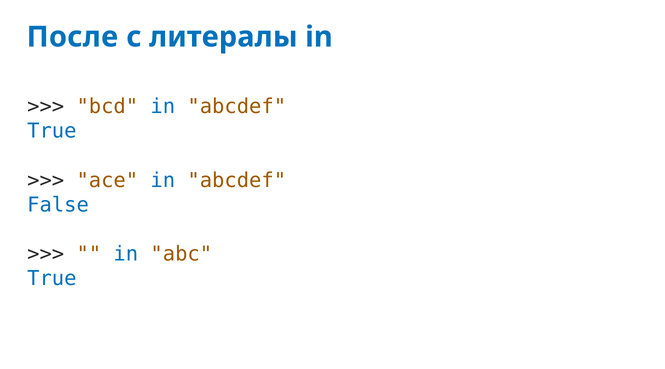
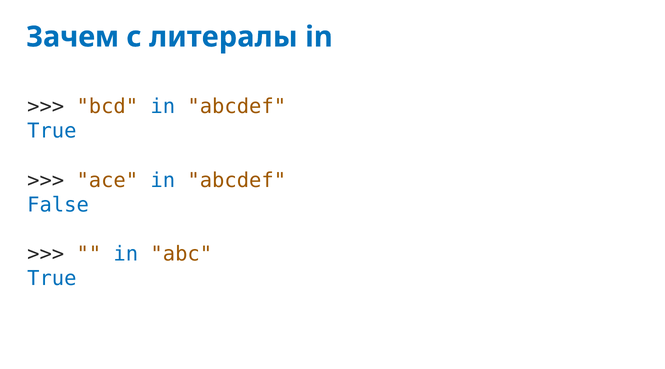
После: После -> Зачем
